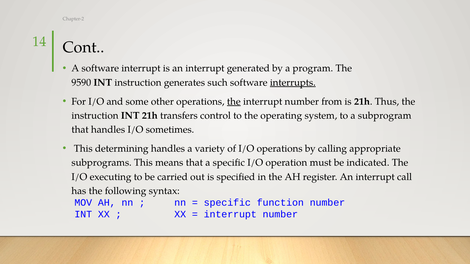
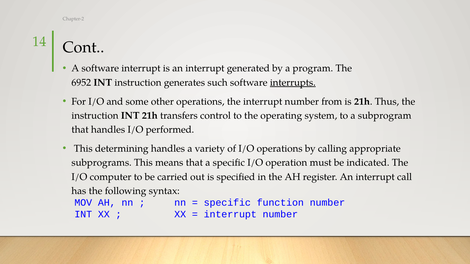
9590: 9590 -> 6952
the at (234, 102) underline: present -> none
sometimes: sometimes -> performed
executing: executing -> computer
